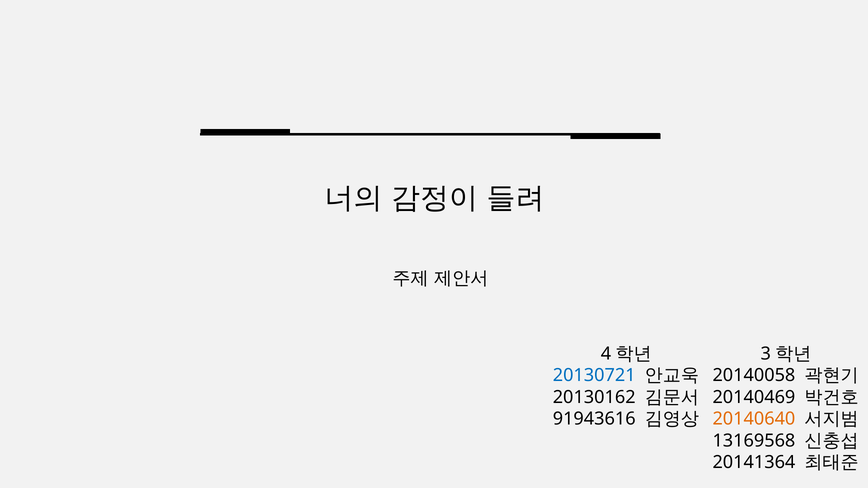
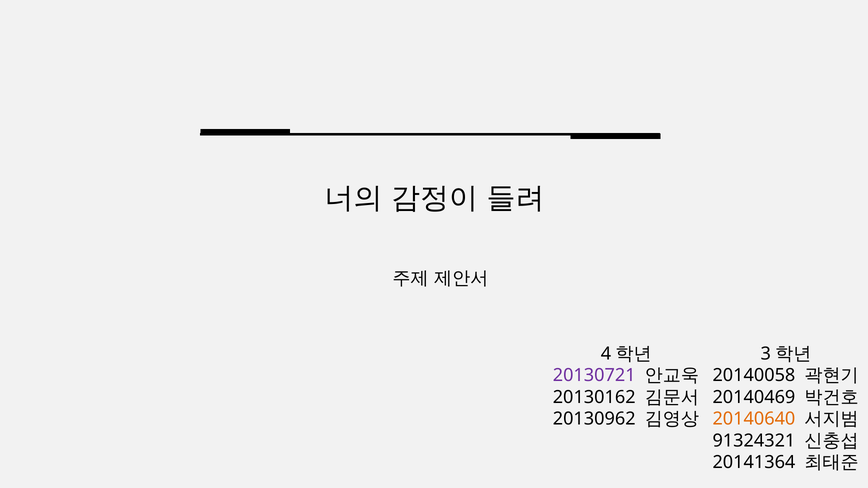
20130721 colour: blue -> purple
91943616: 91943616 -> 20130962
13169568: 13169568 -> 91324321
